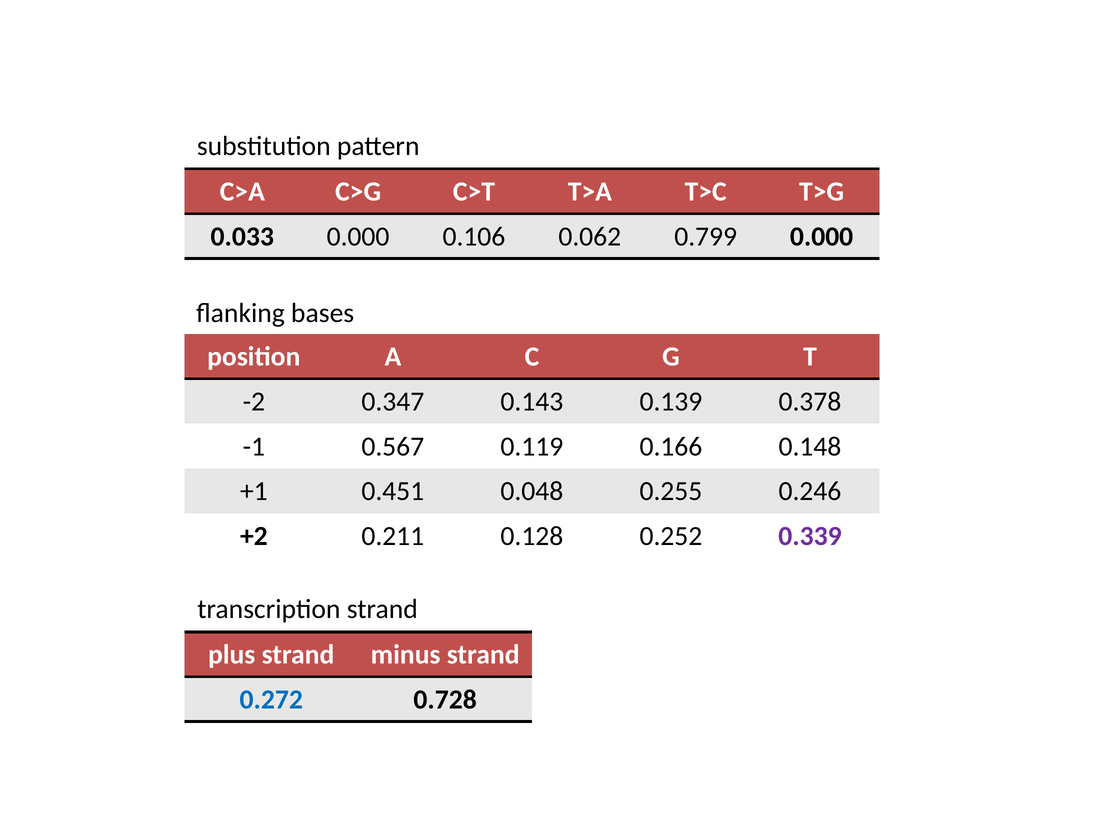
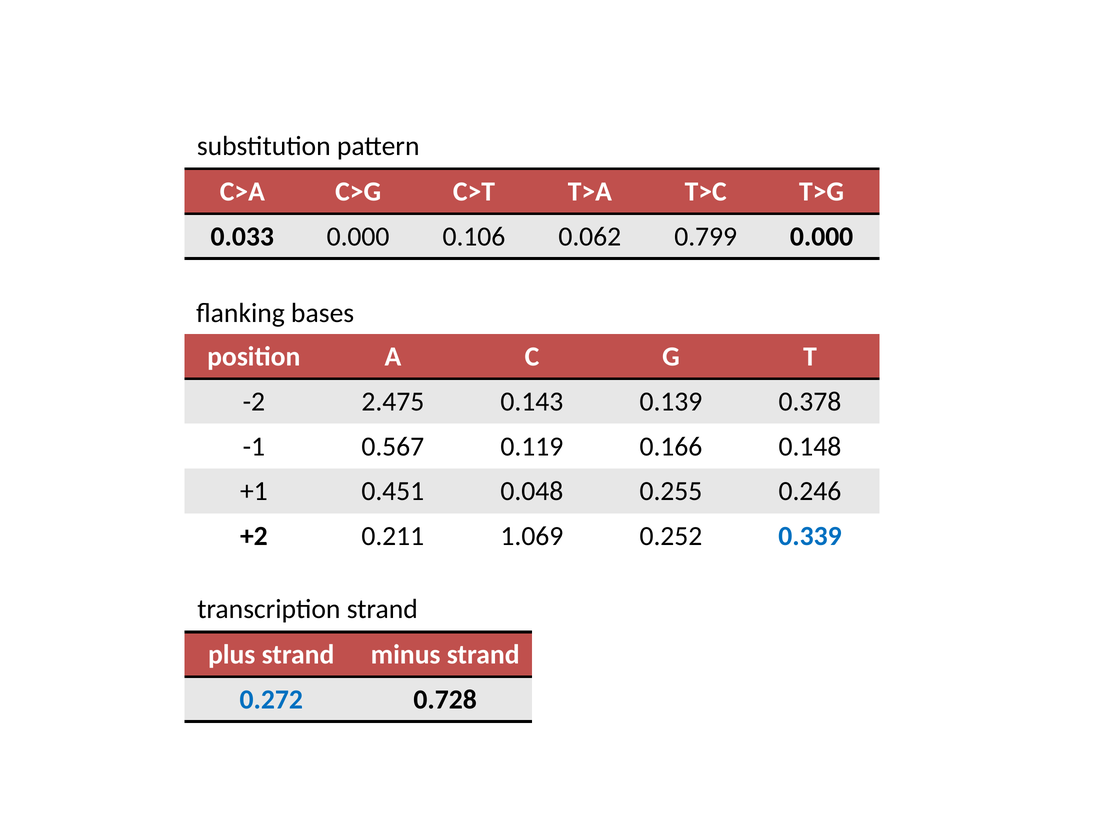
0.347: 0.347 -> 2.475
0.128: 0.128 -> 1.069
0.339 colour: purple -> blue
